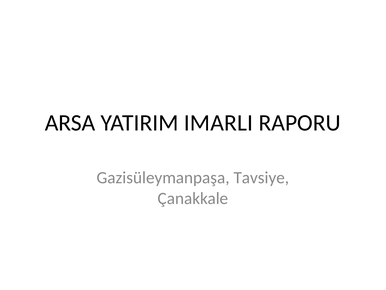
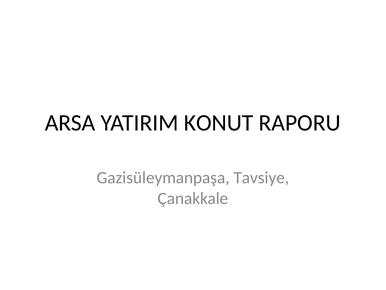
IMARLI: IMARLI -> KONUT
